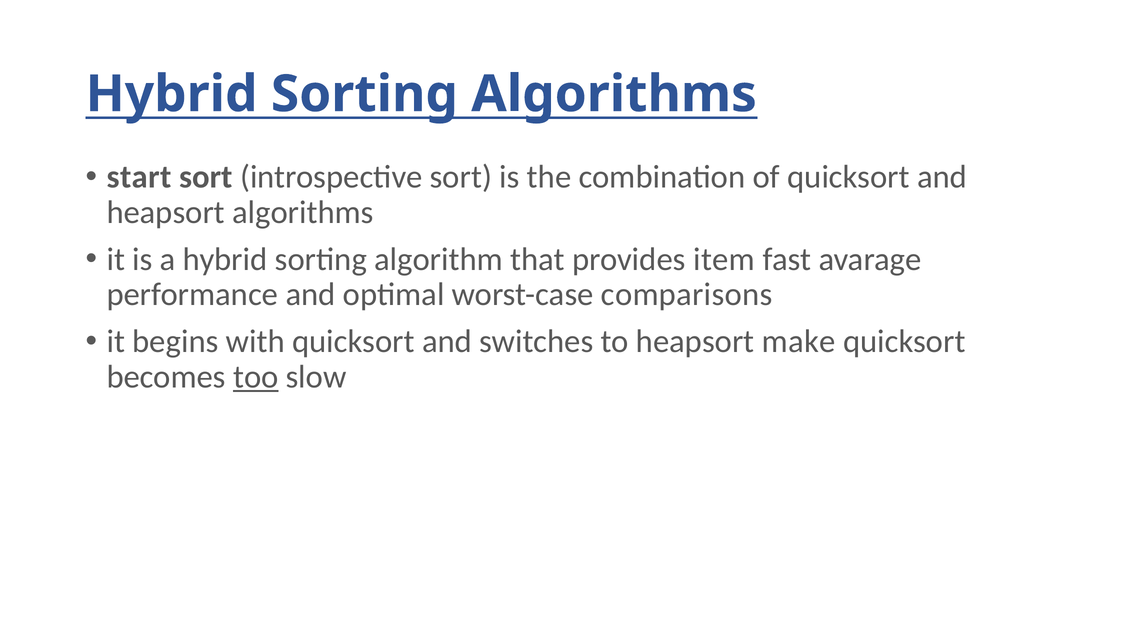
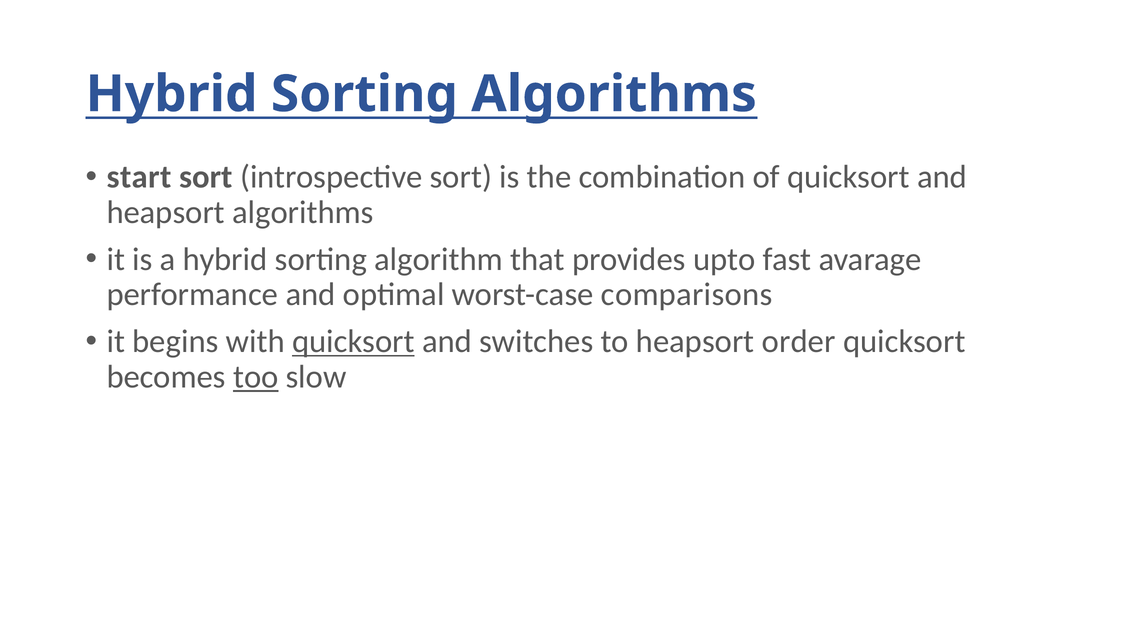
item: item -> upto
quicksort at (353, 342) underline: none -> present
make: make -> order
